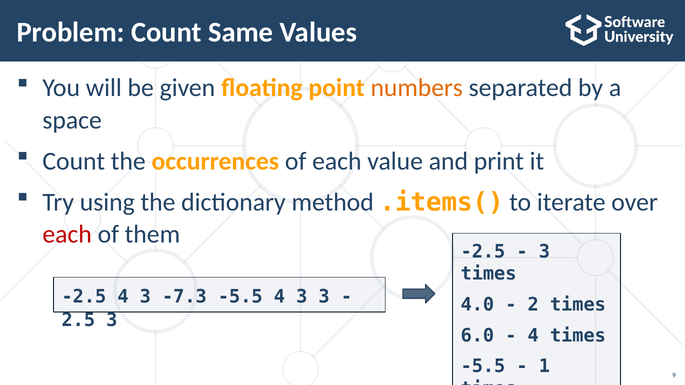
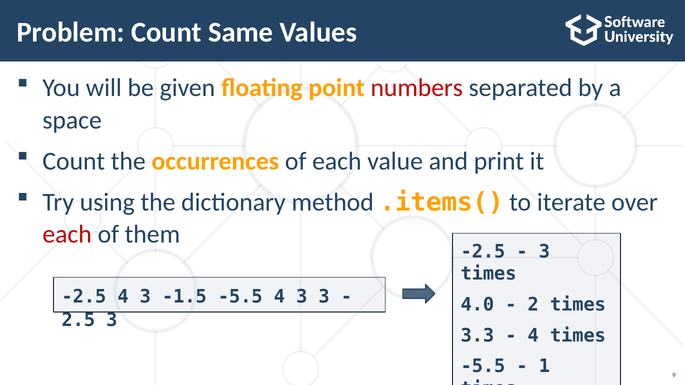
numbers colour: orange -> red
-7.3: -7.3 -> -1.5
6.0: 6.0 -> 3.3
